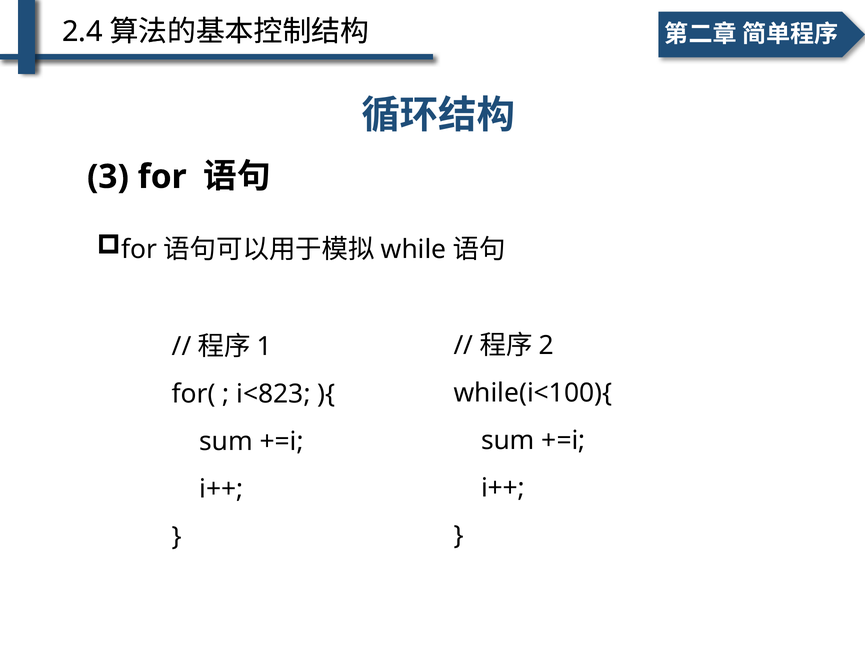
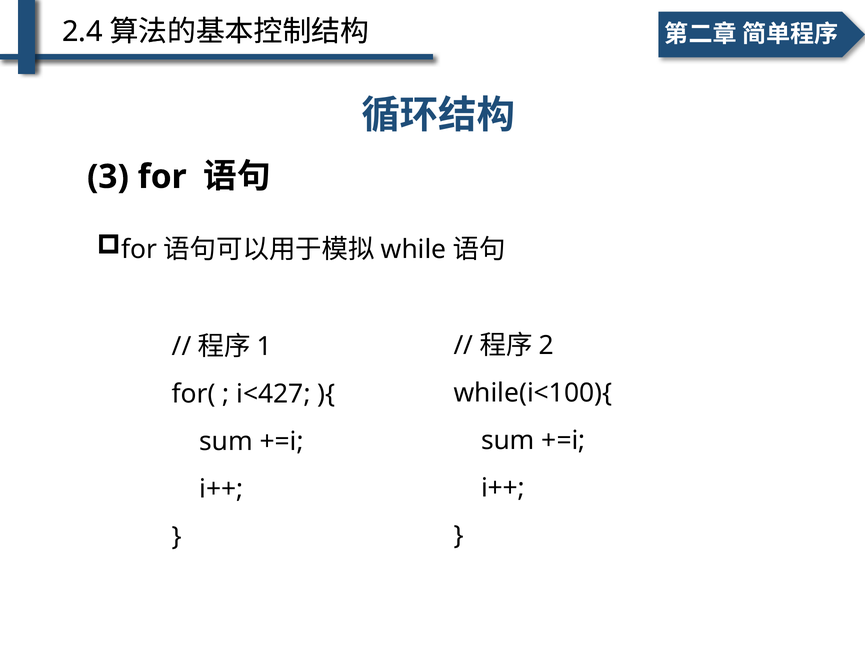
i<823: i<823 -> i<427
